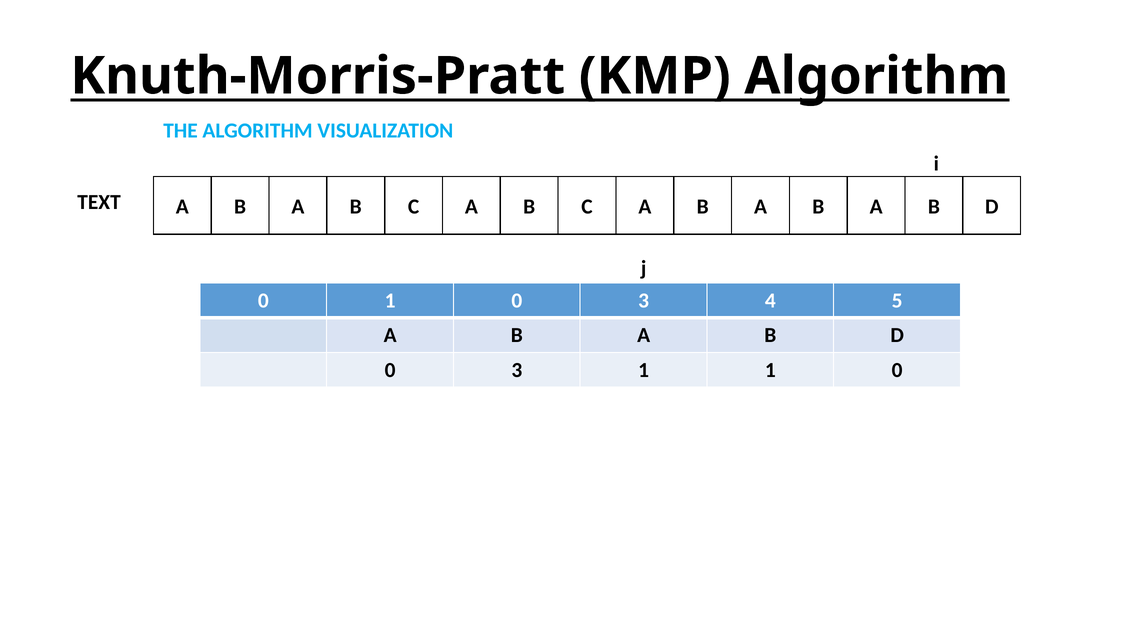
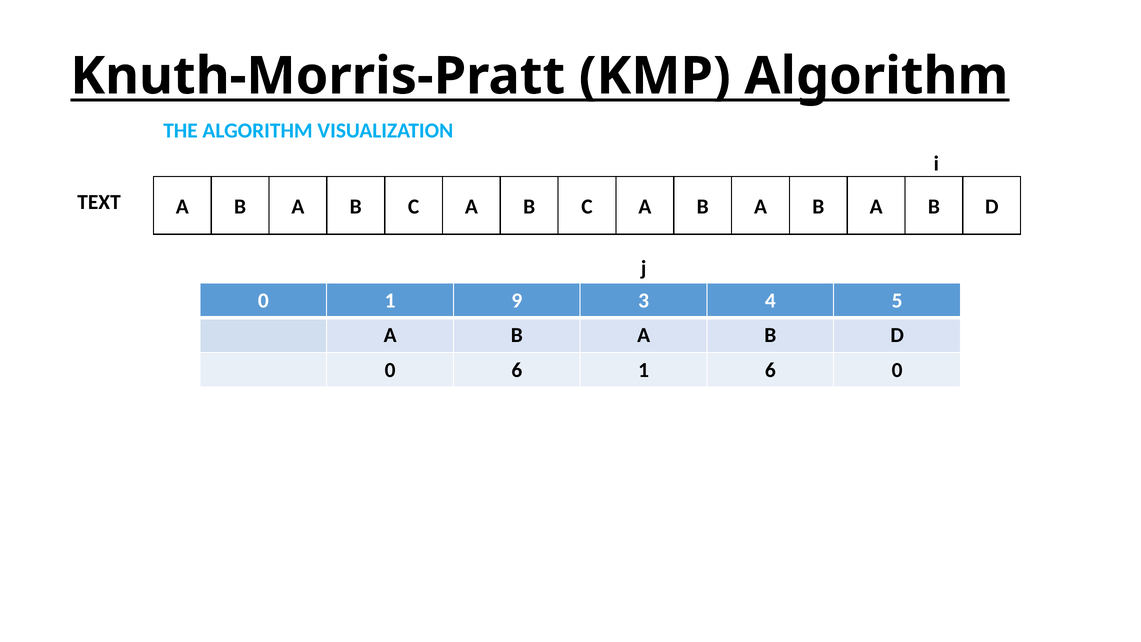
0 1 0: 0 -> 9
3 at (517, 370): 3 -> 6
1 1: 1 -> 6
